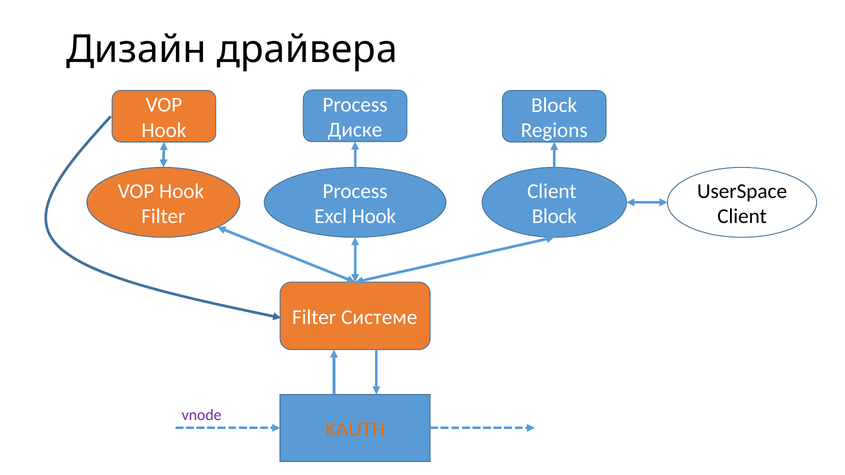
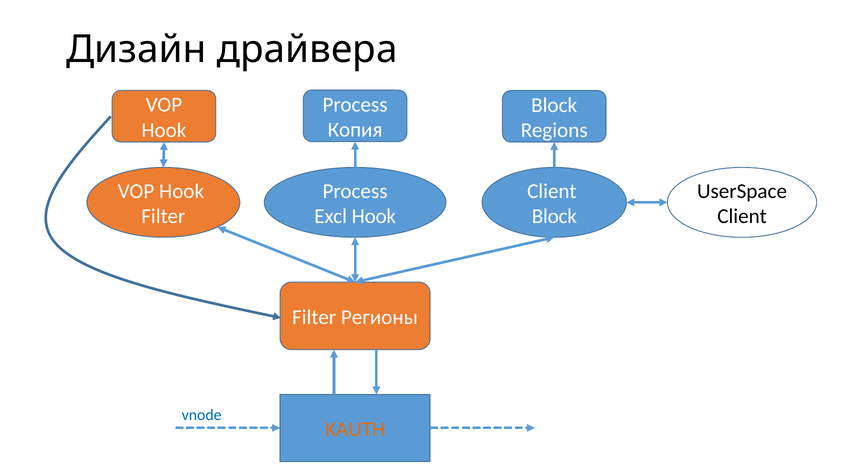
Диске: Диске -> Копия
Системе: Системе -> Регионы
vnode colour: purple -> blue
